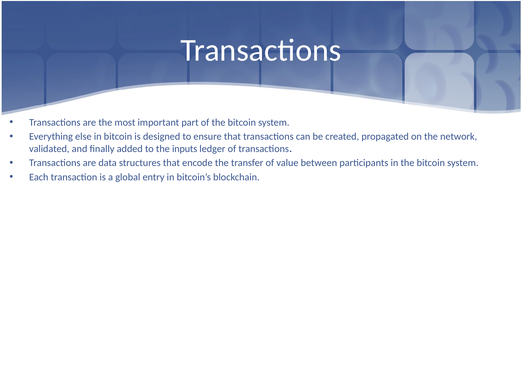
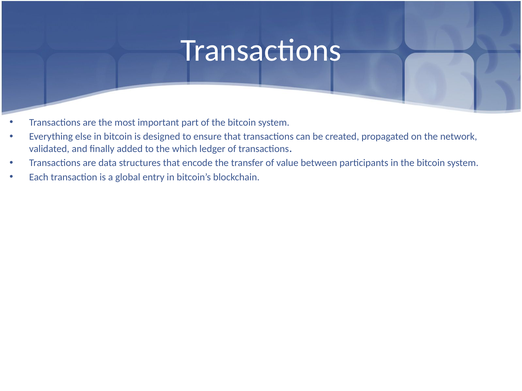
inputs: inputs -> which
